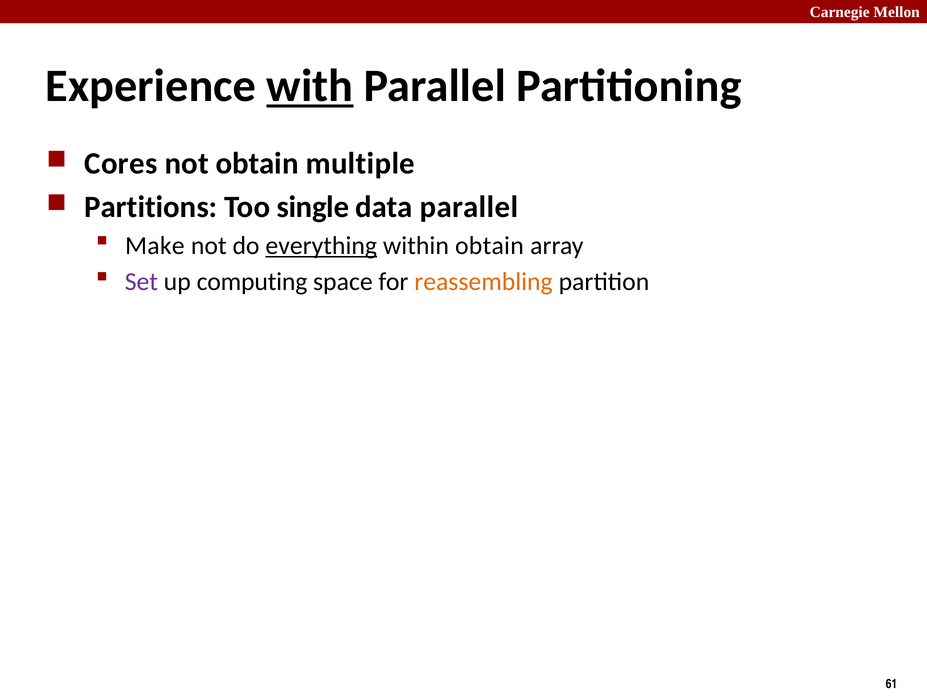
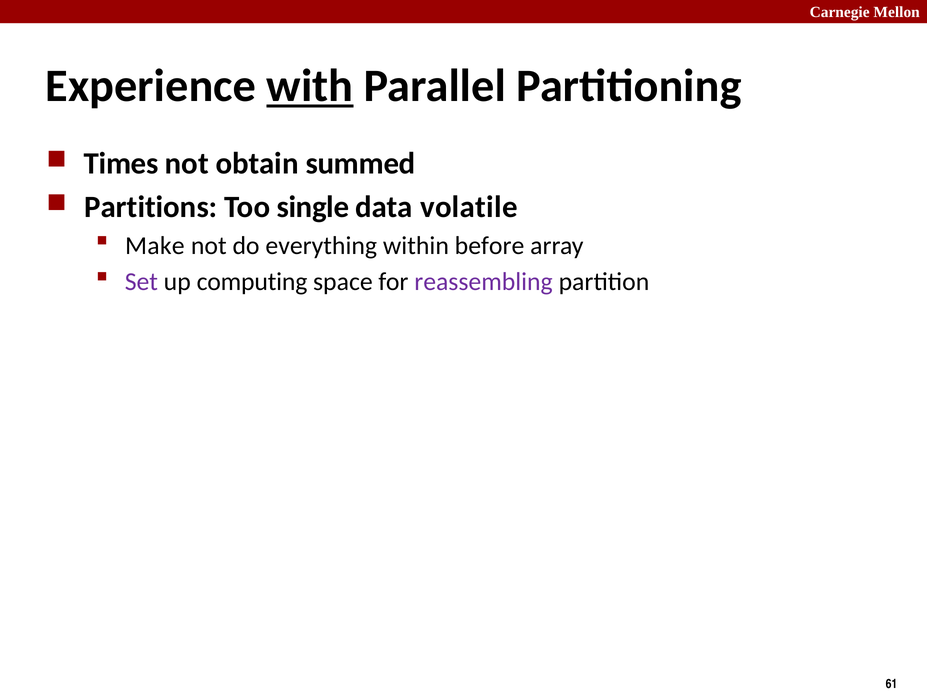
Cores: Cores -> Times
multiple: multiple -> summed
data parallel: parallel -> volatile
everything underline: present -> none
within obtain: obtain -> before
reassembling colour: orange -> purple
